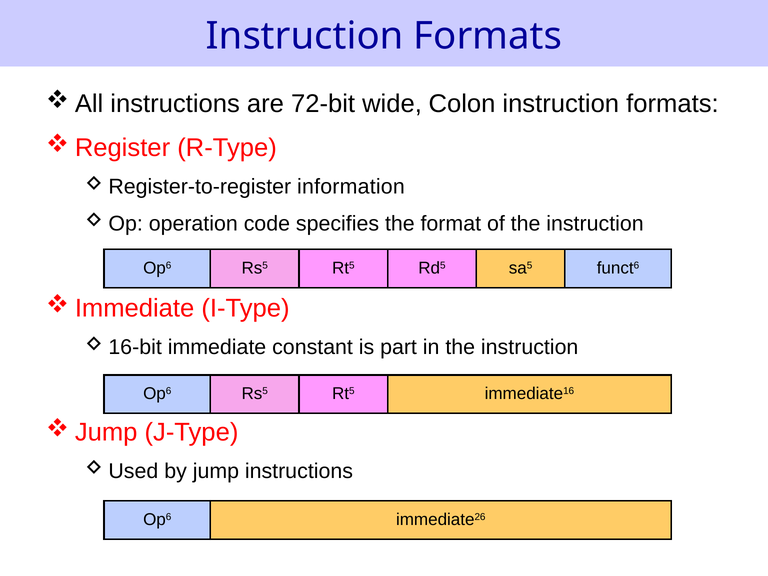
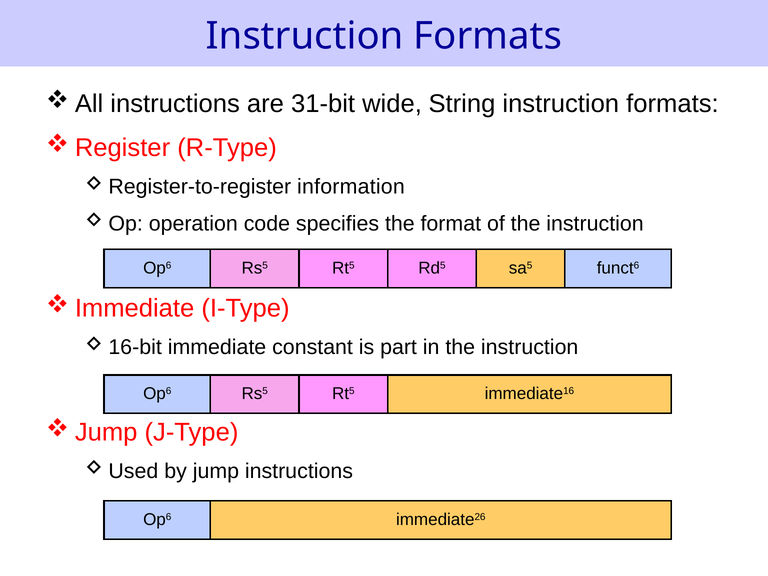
72-bit: 72-bit -> 31-bit
Colon: Colon -> String
